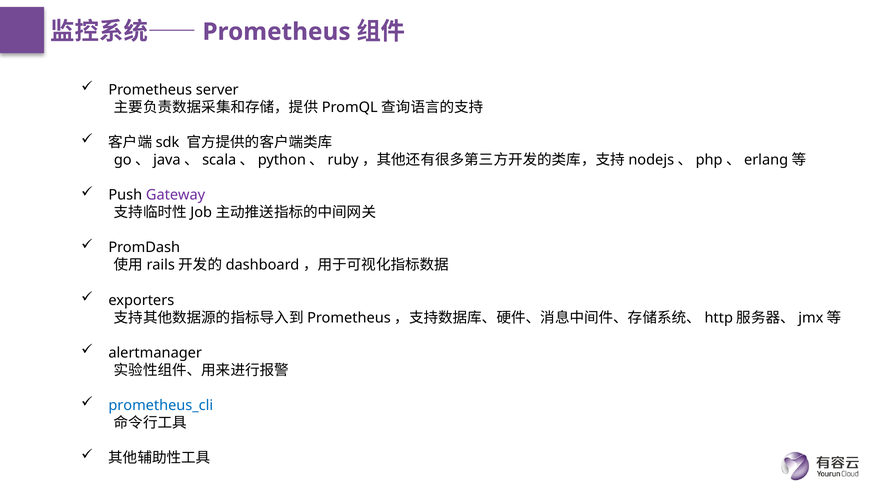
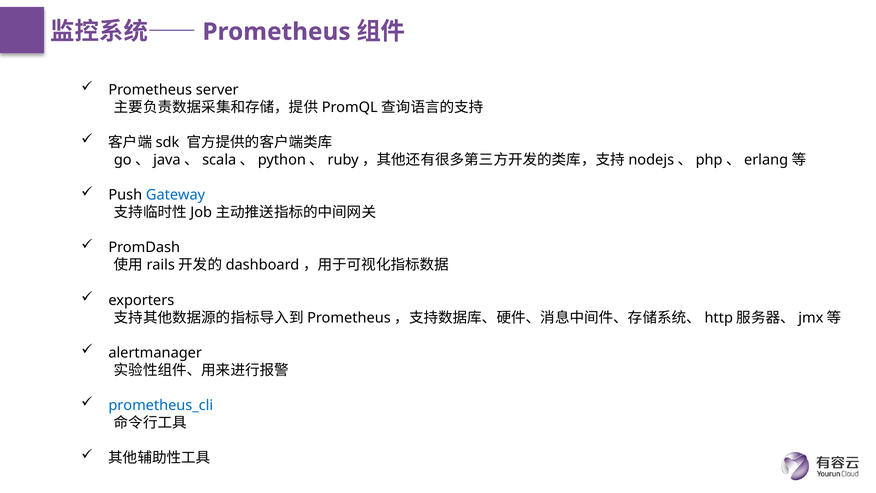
Gateway colour: purple -> blue
